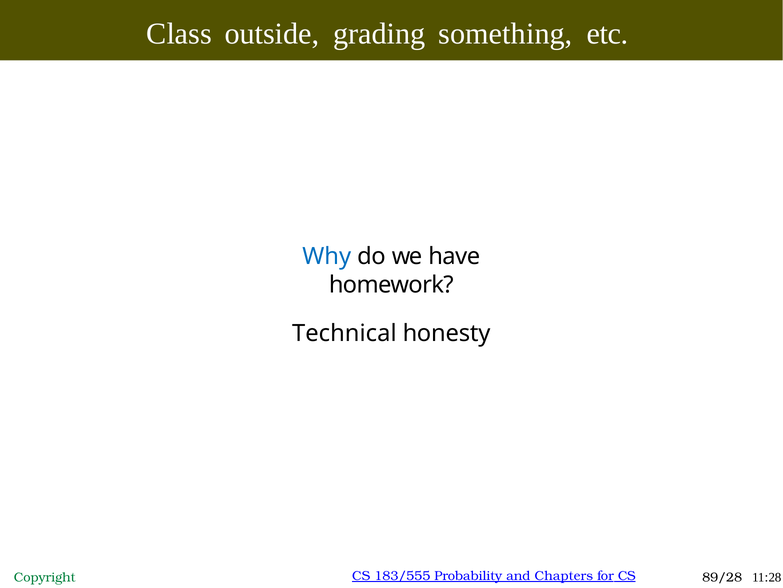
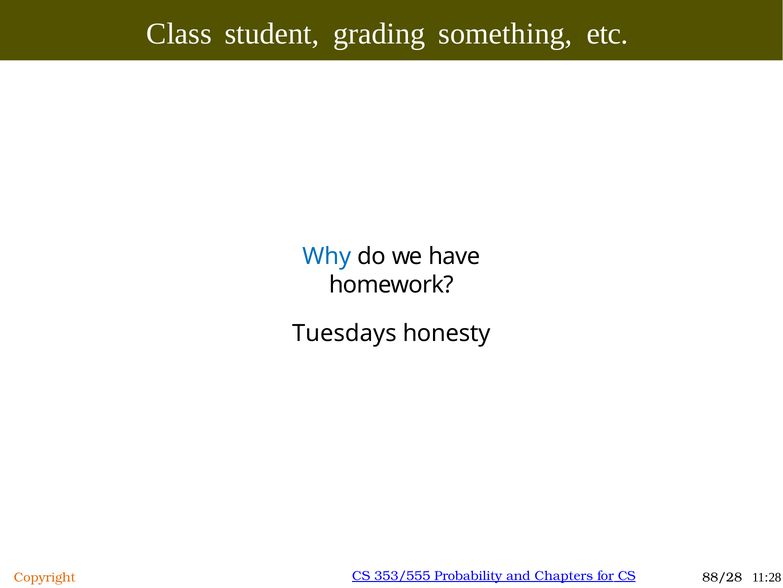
outside: outside -> student
Technical: Technical -> Tuesdays
Copyright colour: green -> orange
183/555: 183/555 -> 353/555
89/28: 89/28 -> 88/28
